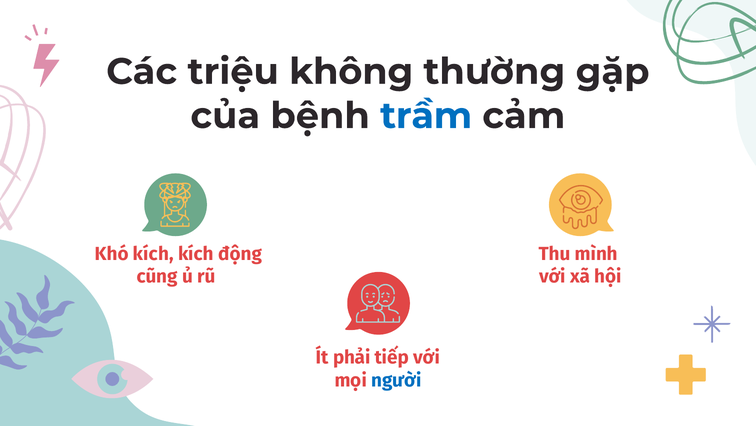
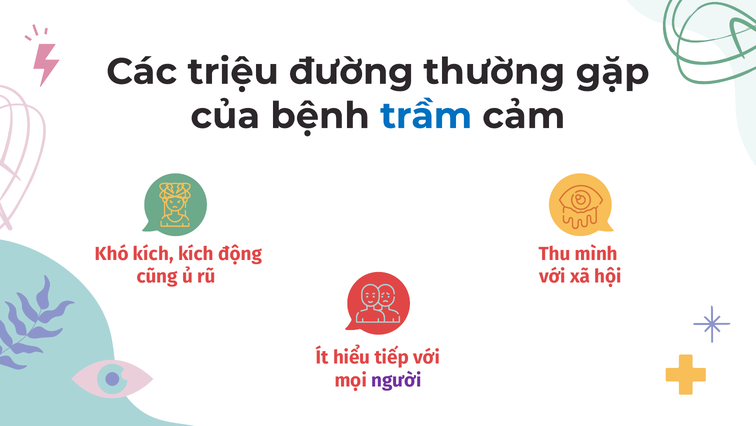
không: không -> đường
phải: phải -> hiểu
người colour: blue -> purple
